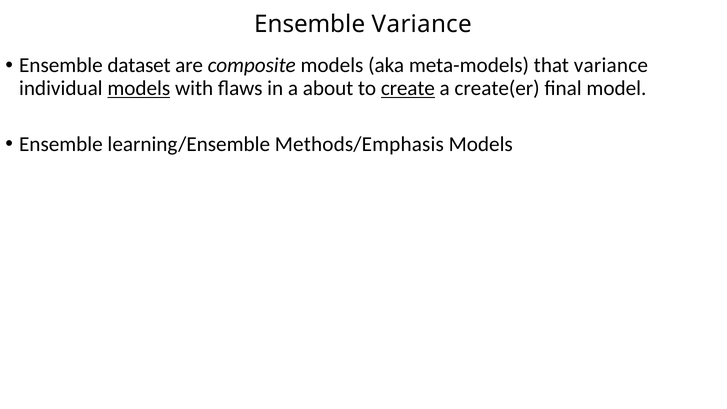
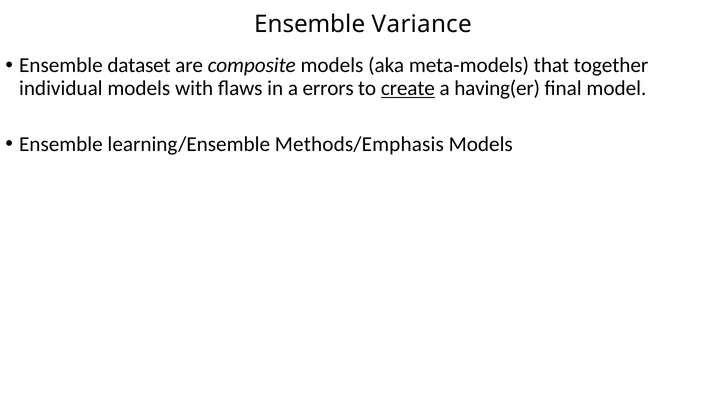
that variance: variance -> together
models at (139, 88) underline: present -> none
about: about -> errors
create(er: create(er -> having(er
